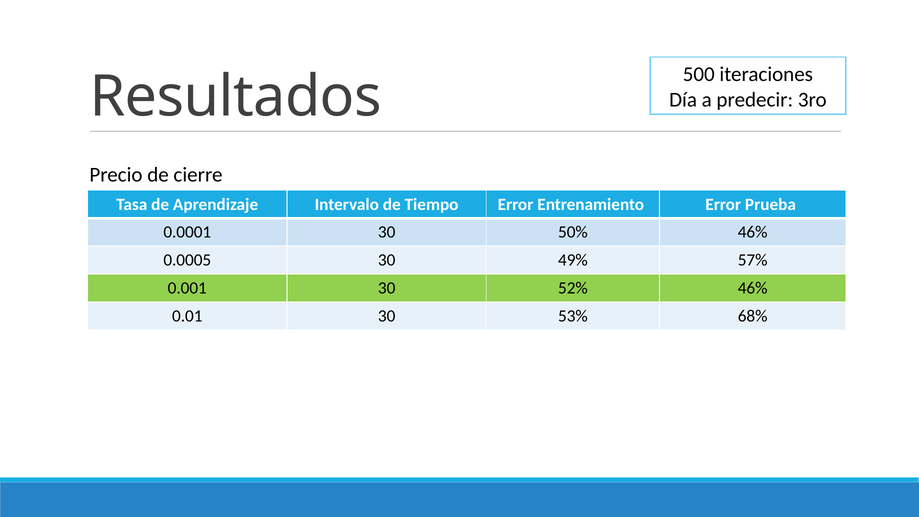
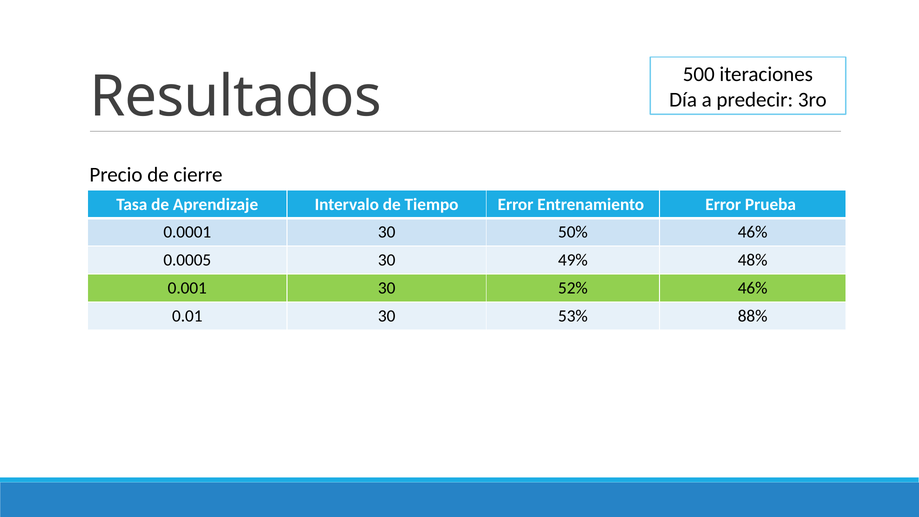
57%: 57% -> 48%
68%: 68% -> 88%
